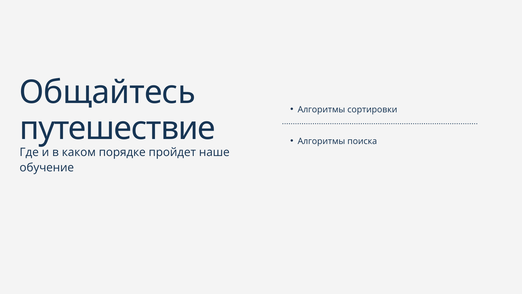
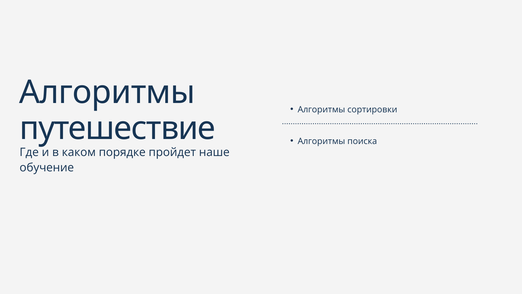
Общайтесь at (107, 92): Общайтесь -> Алгоритмы
